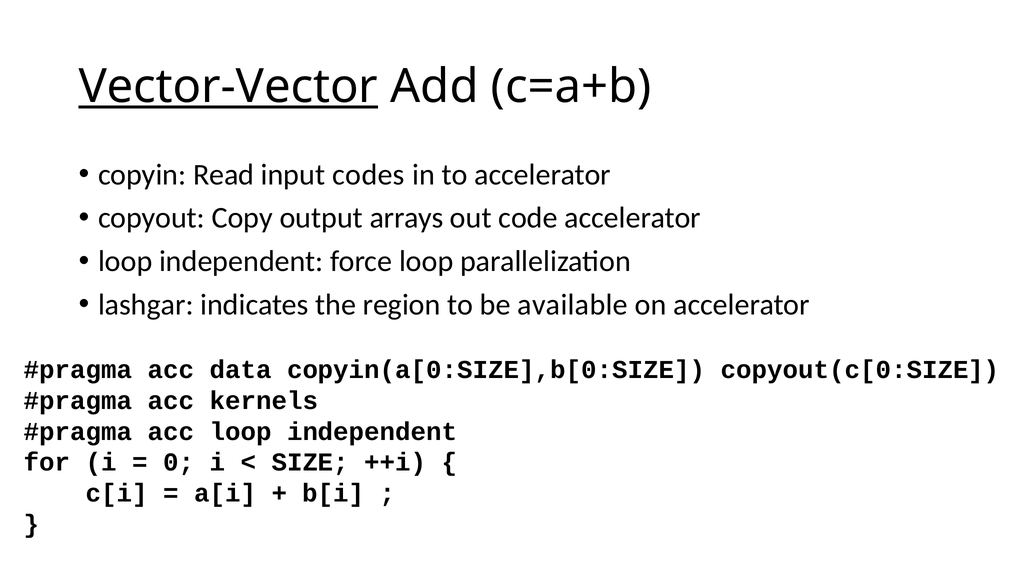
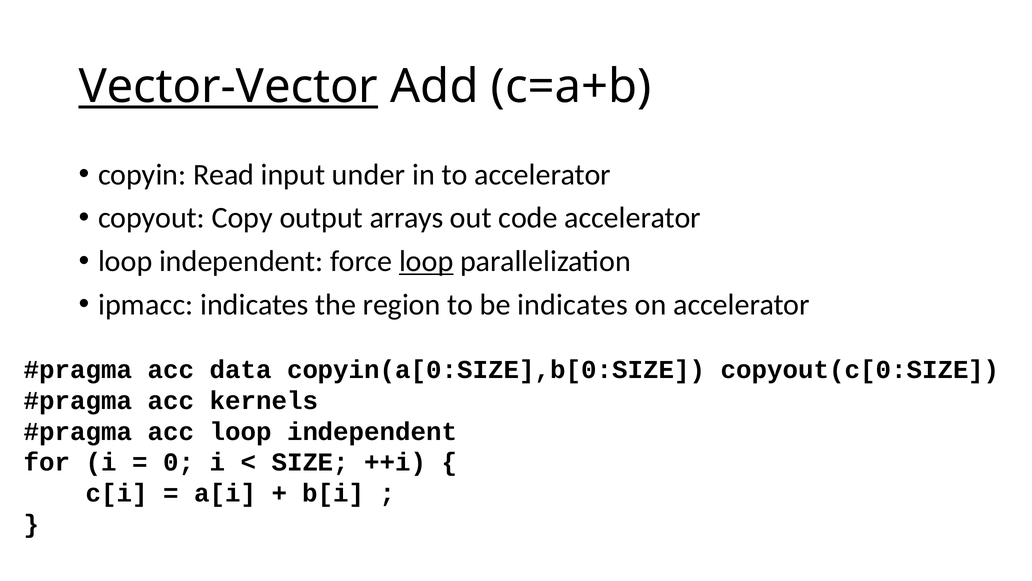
codes: codes -> under
loop at (426, 261) underline: none -> present
lashgar: lashgar -> ipmacc
be available: available -> indicates
